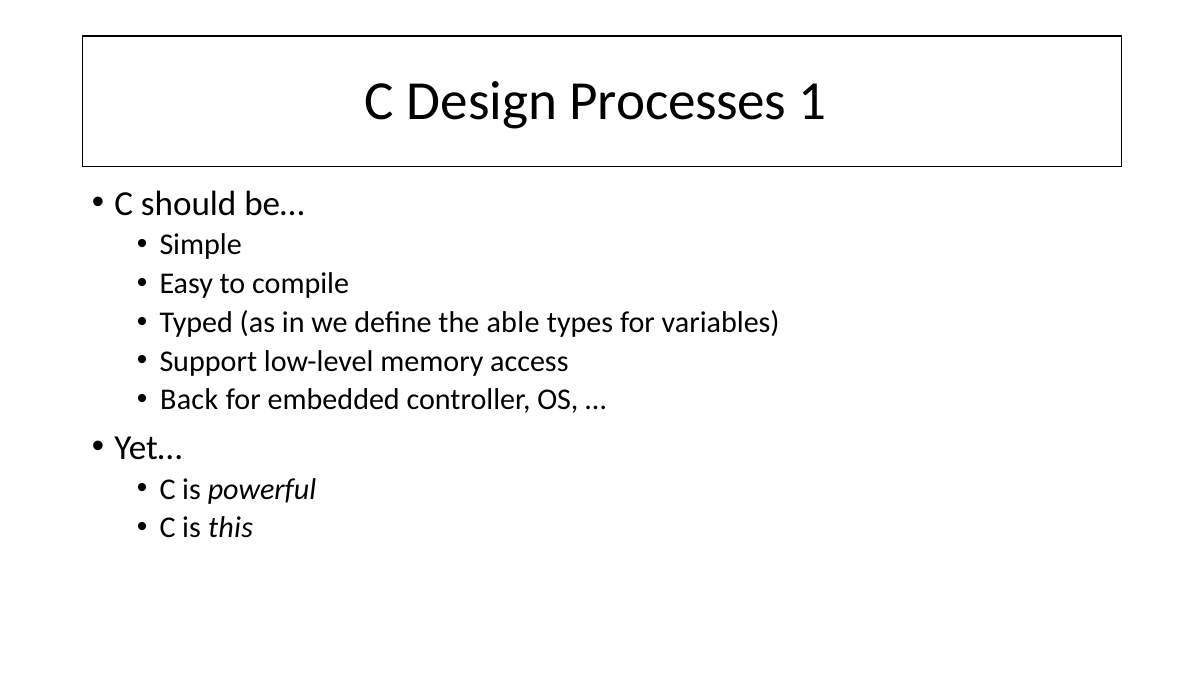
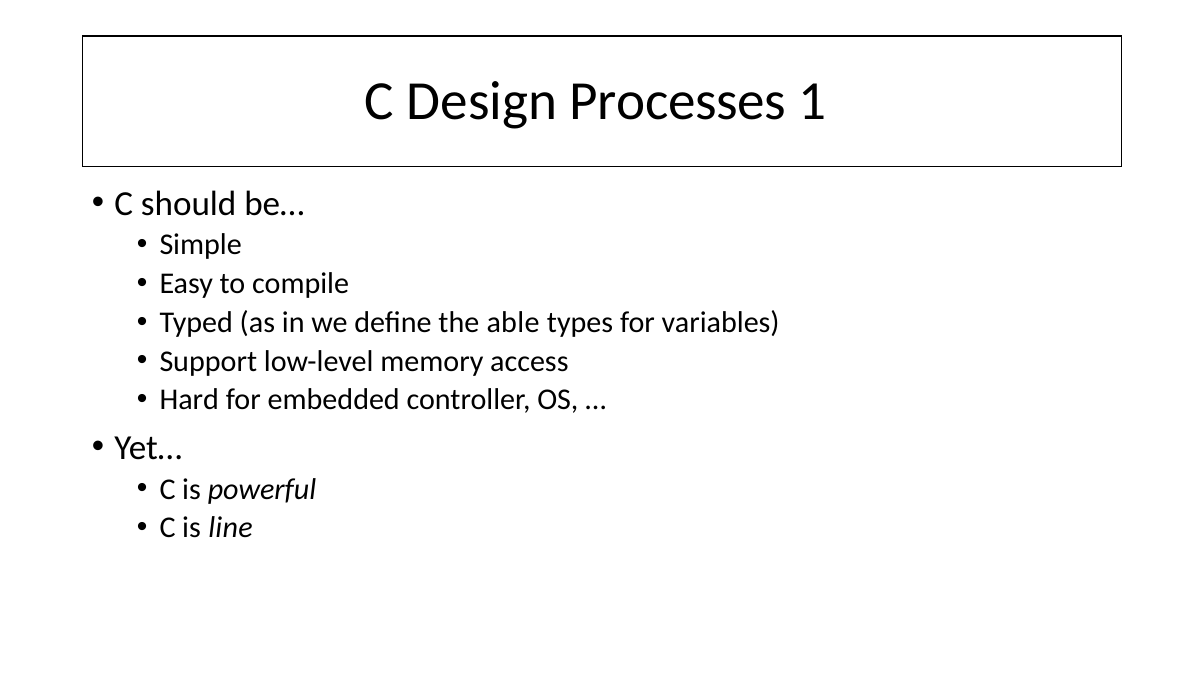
Back: Back -> Hard
this: this -> line
